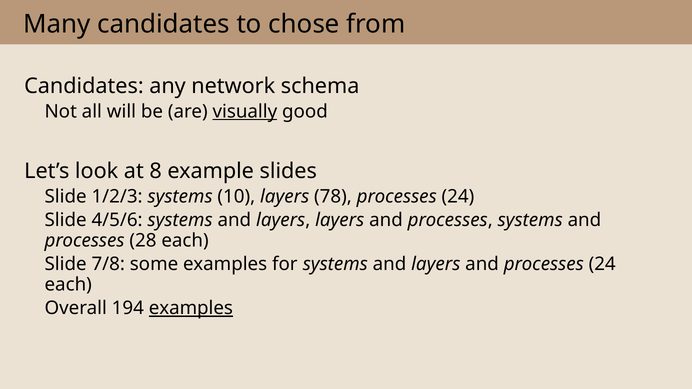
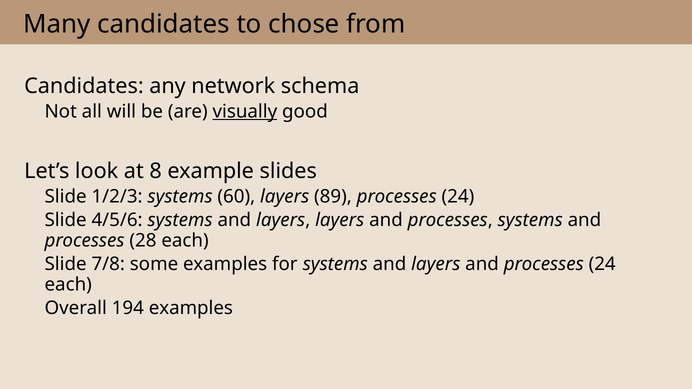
10: 10 -> 60
78: 78 -> 89
examples at (191, 308) underline: present -> none
